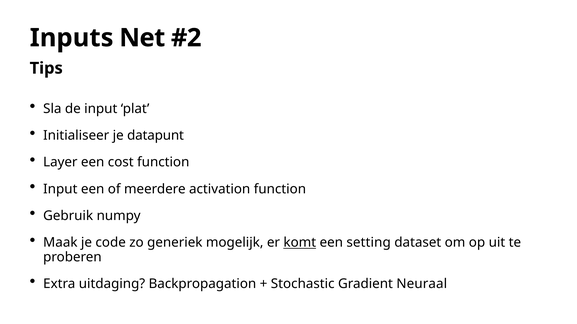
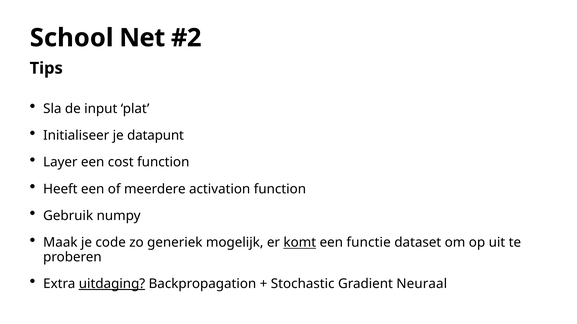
Inputs: Inputs -> School
Input at (60, 189): Input -> Heeft
setting: setting -> functie
uitdaging underline: none -> present
